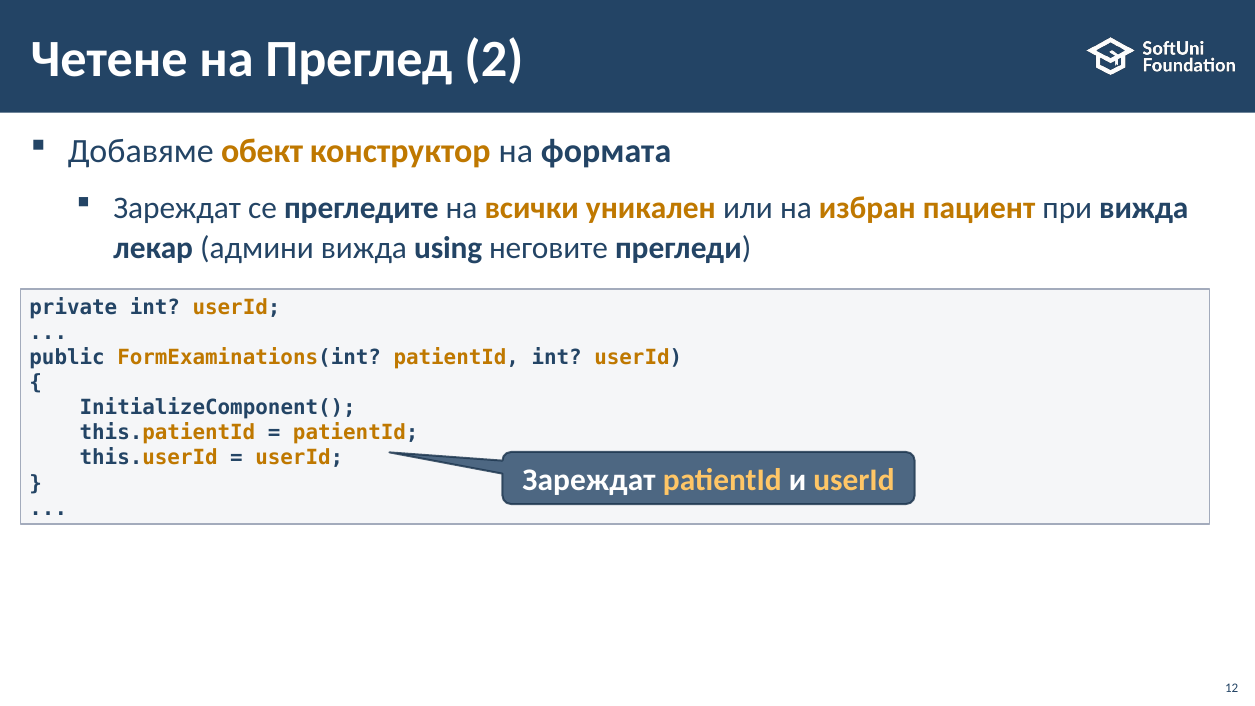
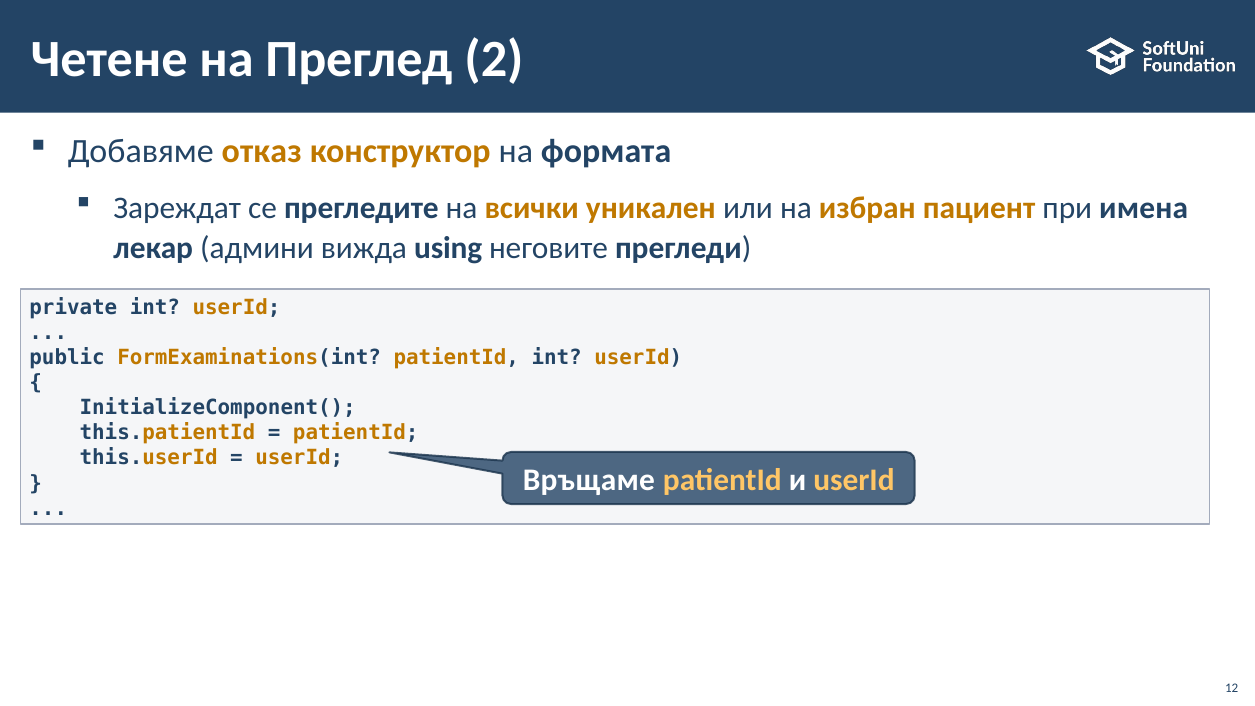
обект: обект -> отказ
при вижда: вижда -> имена
Зареждат at (589, 480): Зареждат -> Връщаме
